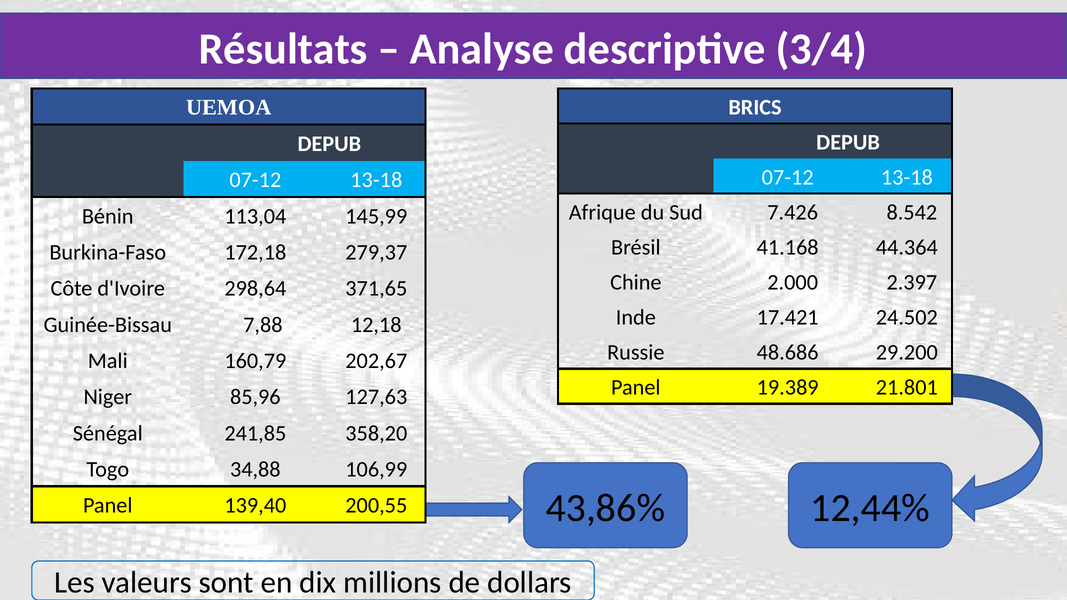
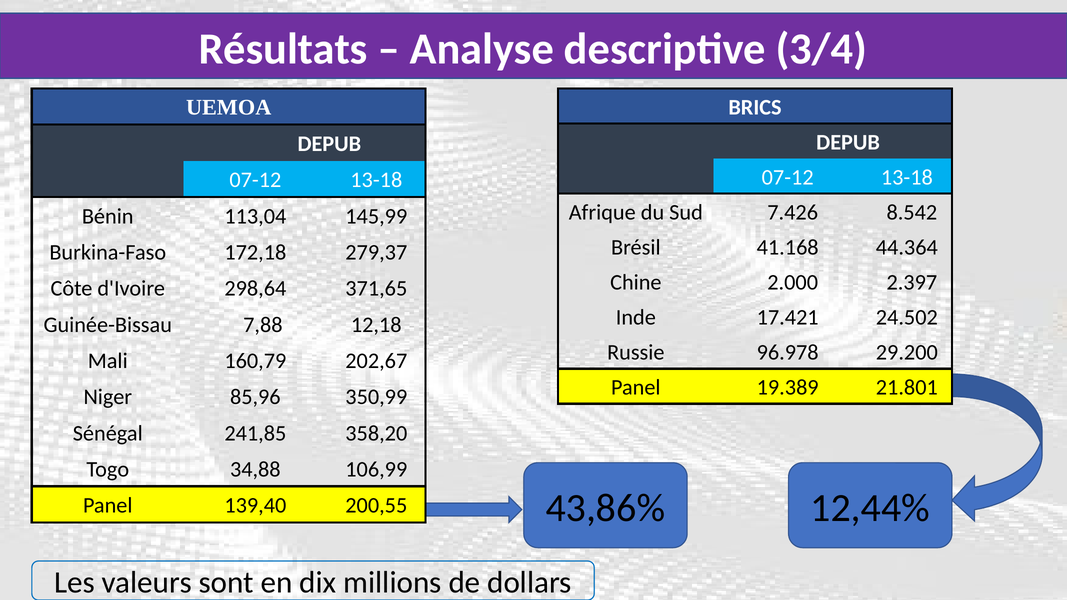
48.686: 48.686 -> 96.978
127,63: 127,63 -> 350,99
